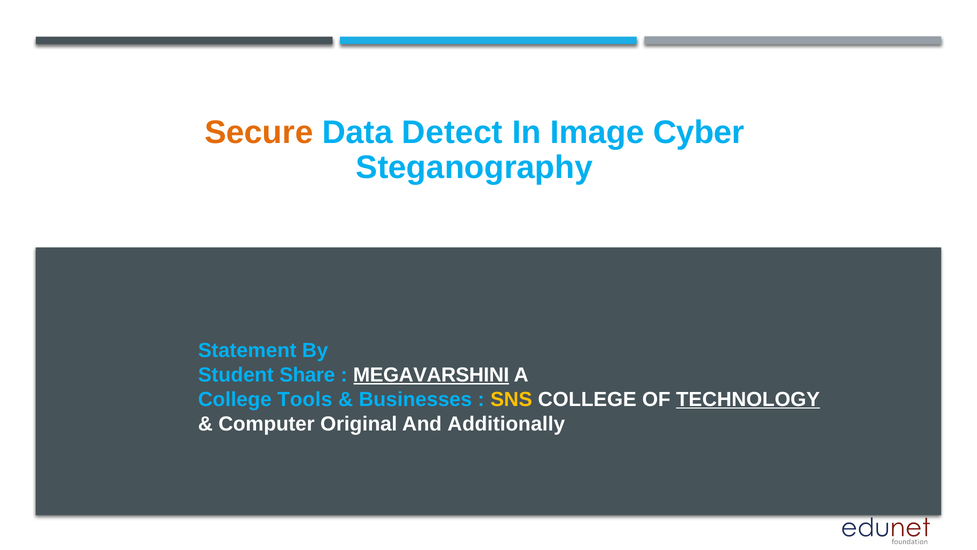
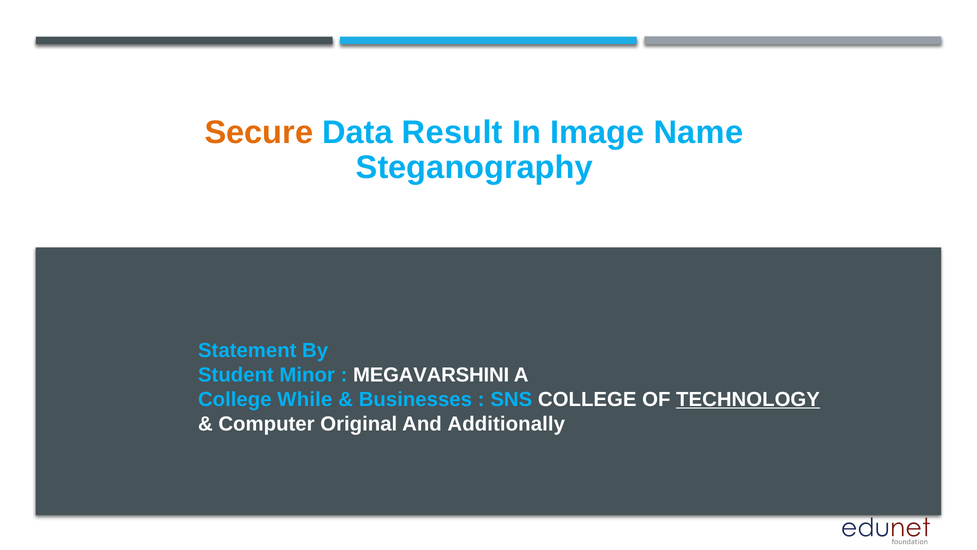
Detect: Detect -> Result
Cyber: Cyber -> Name
Share: Share -> Minor
MEGAVARSHINI underline: present -> none
Tools: Tools -> While
SNS colour: yellow -> light blue
